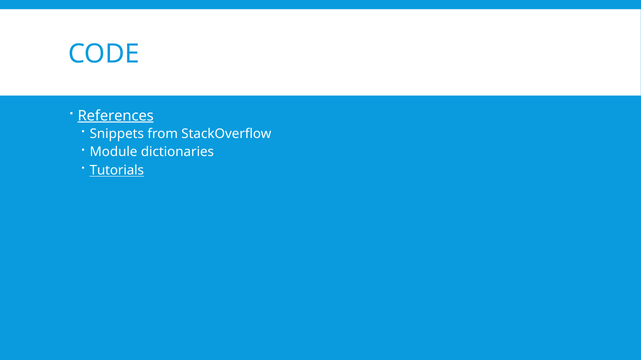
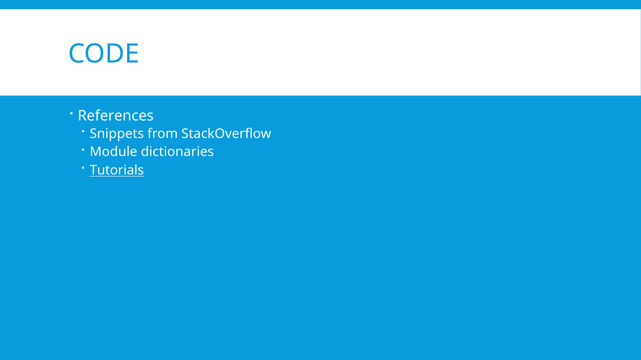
References underline: present -> none
